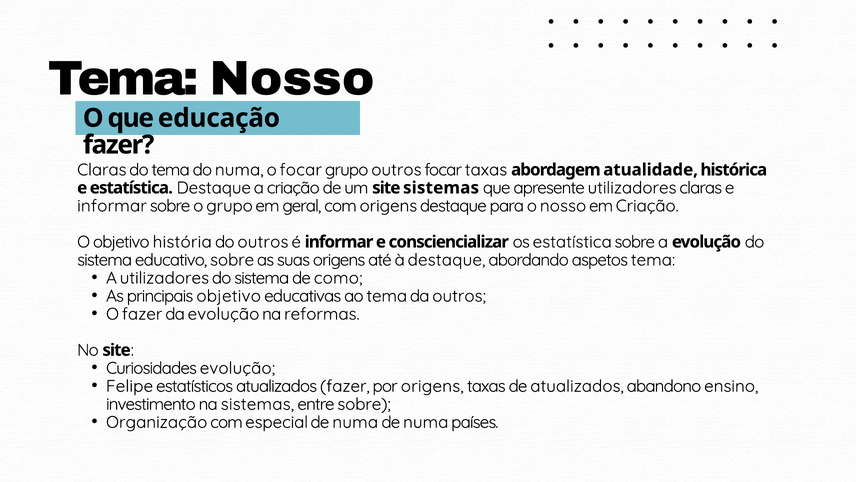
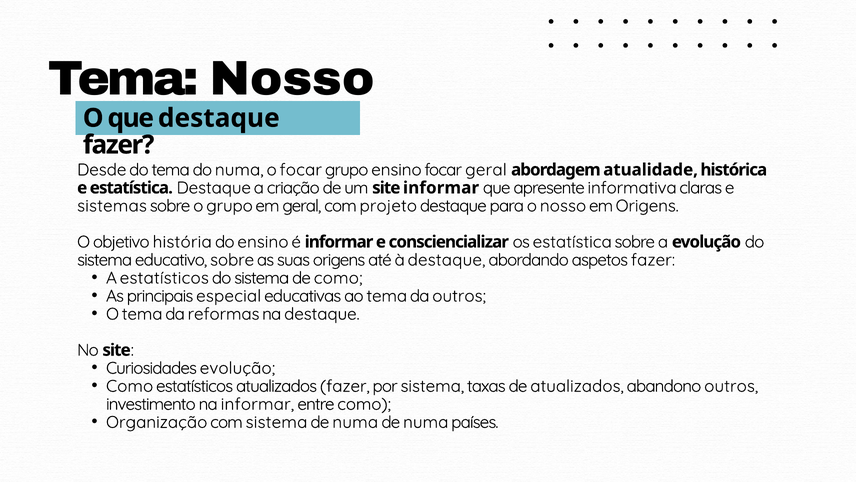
que educação: educação -> destaque
Claras at (102, 170): Claras -> Desde
grupo outros: outros -> ensino
focar taxas: taxas -> geral
site sistemas: sistemas -> informar
apresente utilizadores: utilizadores -> informativa
informar at (112, 206): informar -> sistemas
com origens: origens -> projeto
em Criação: Criação -> Origens
do outros: outros -> ensino
aspetos tema: tema -> fazer
A utilizadores: utilizadores -> estatísticos
principais objetivo: objetivo -> especial
O fazer: fazer -> tema
da evolução: evolução -> reformas
na reformas: reformas -> destaque
Felipe at (130, 386): Felipe -> Como
por origens: origens -> sistema
abandono ensino: ensino -> outros
na sistemas: sistemas -> informar
entre sobre: sobre -> como
com especial: especial -> sistema
